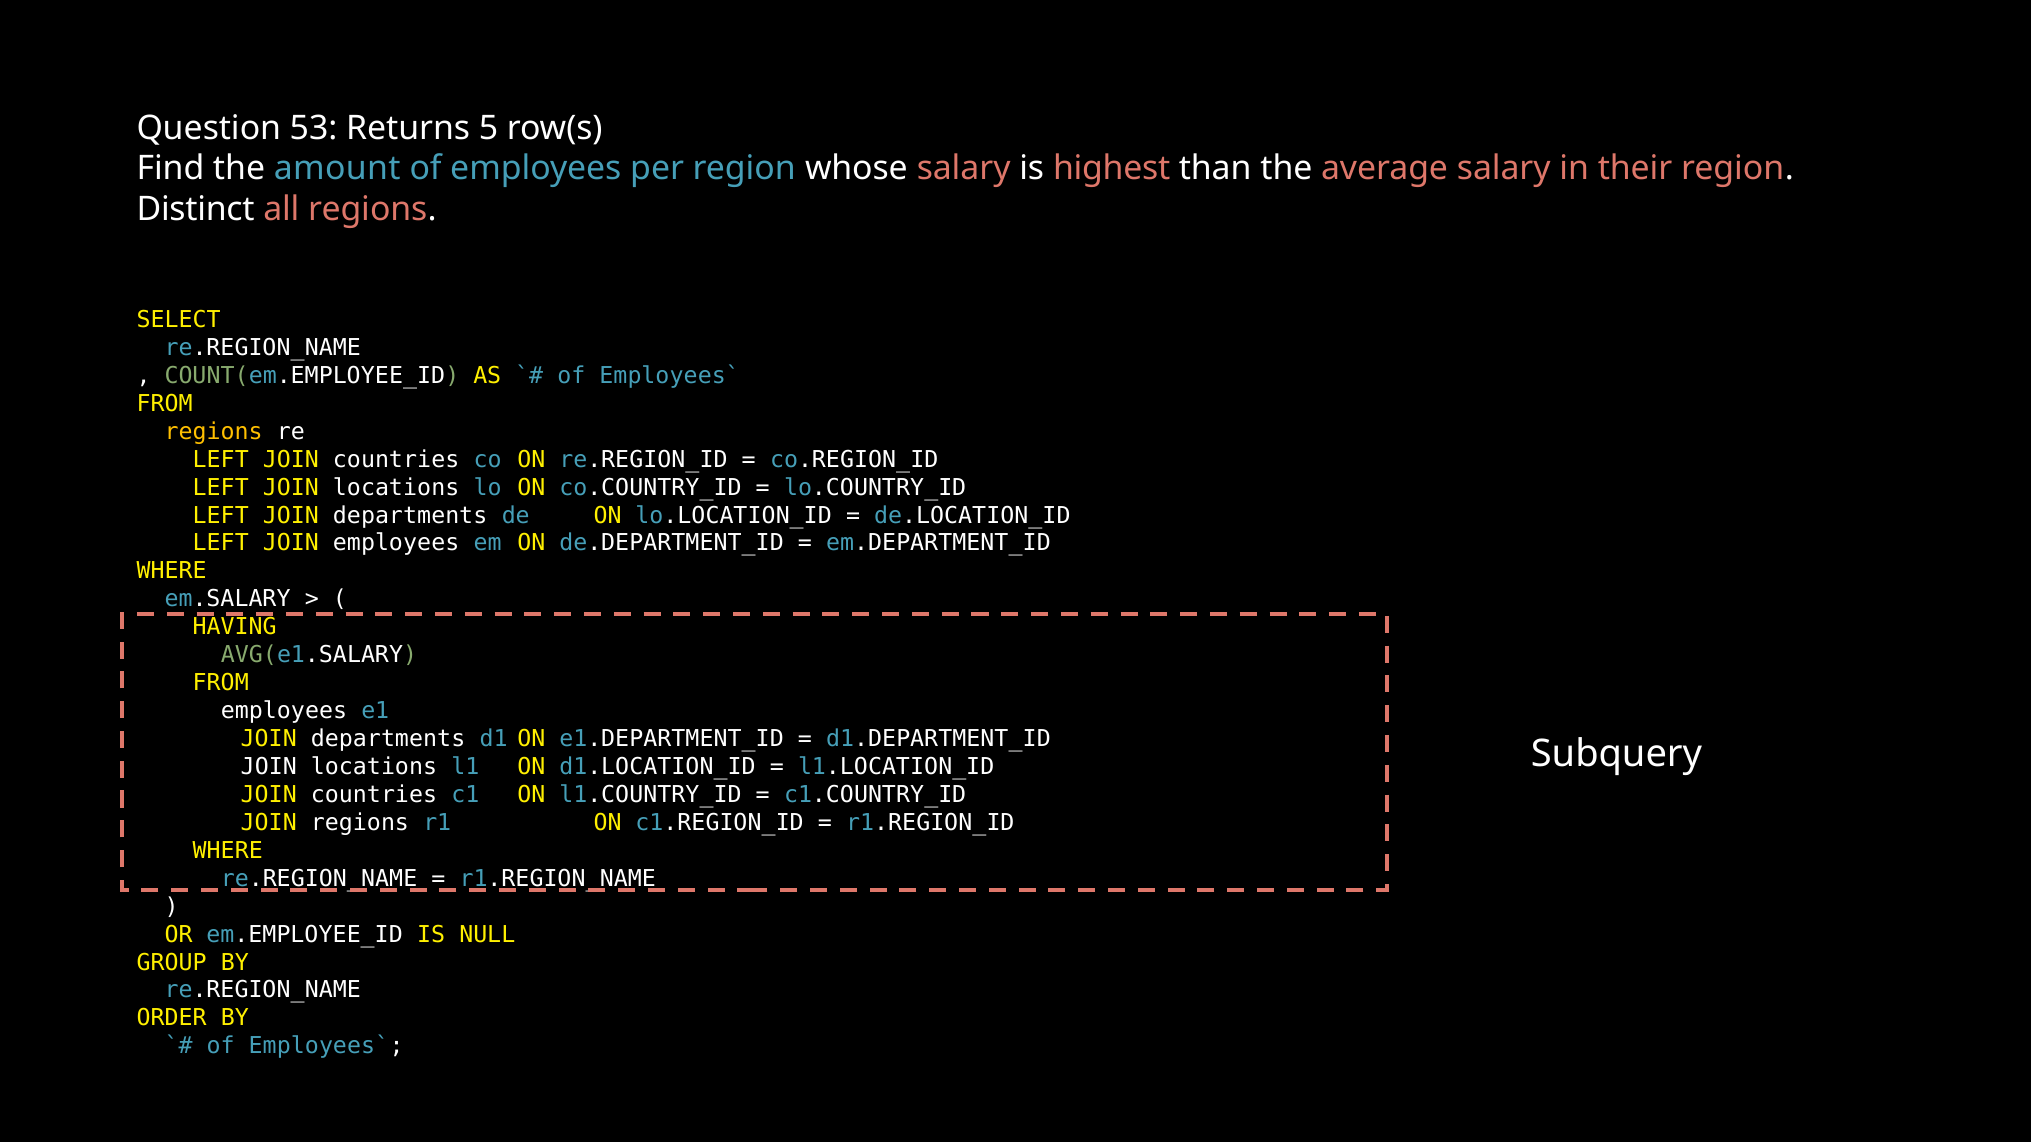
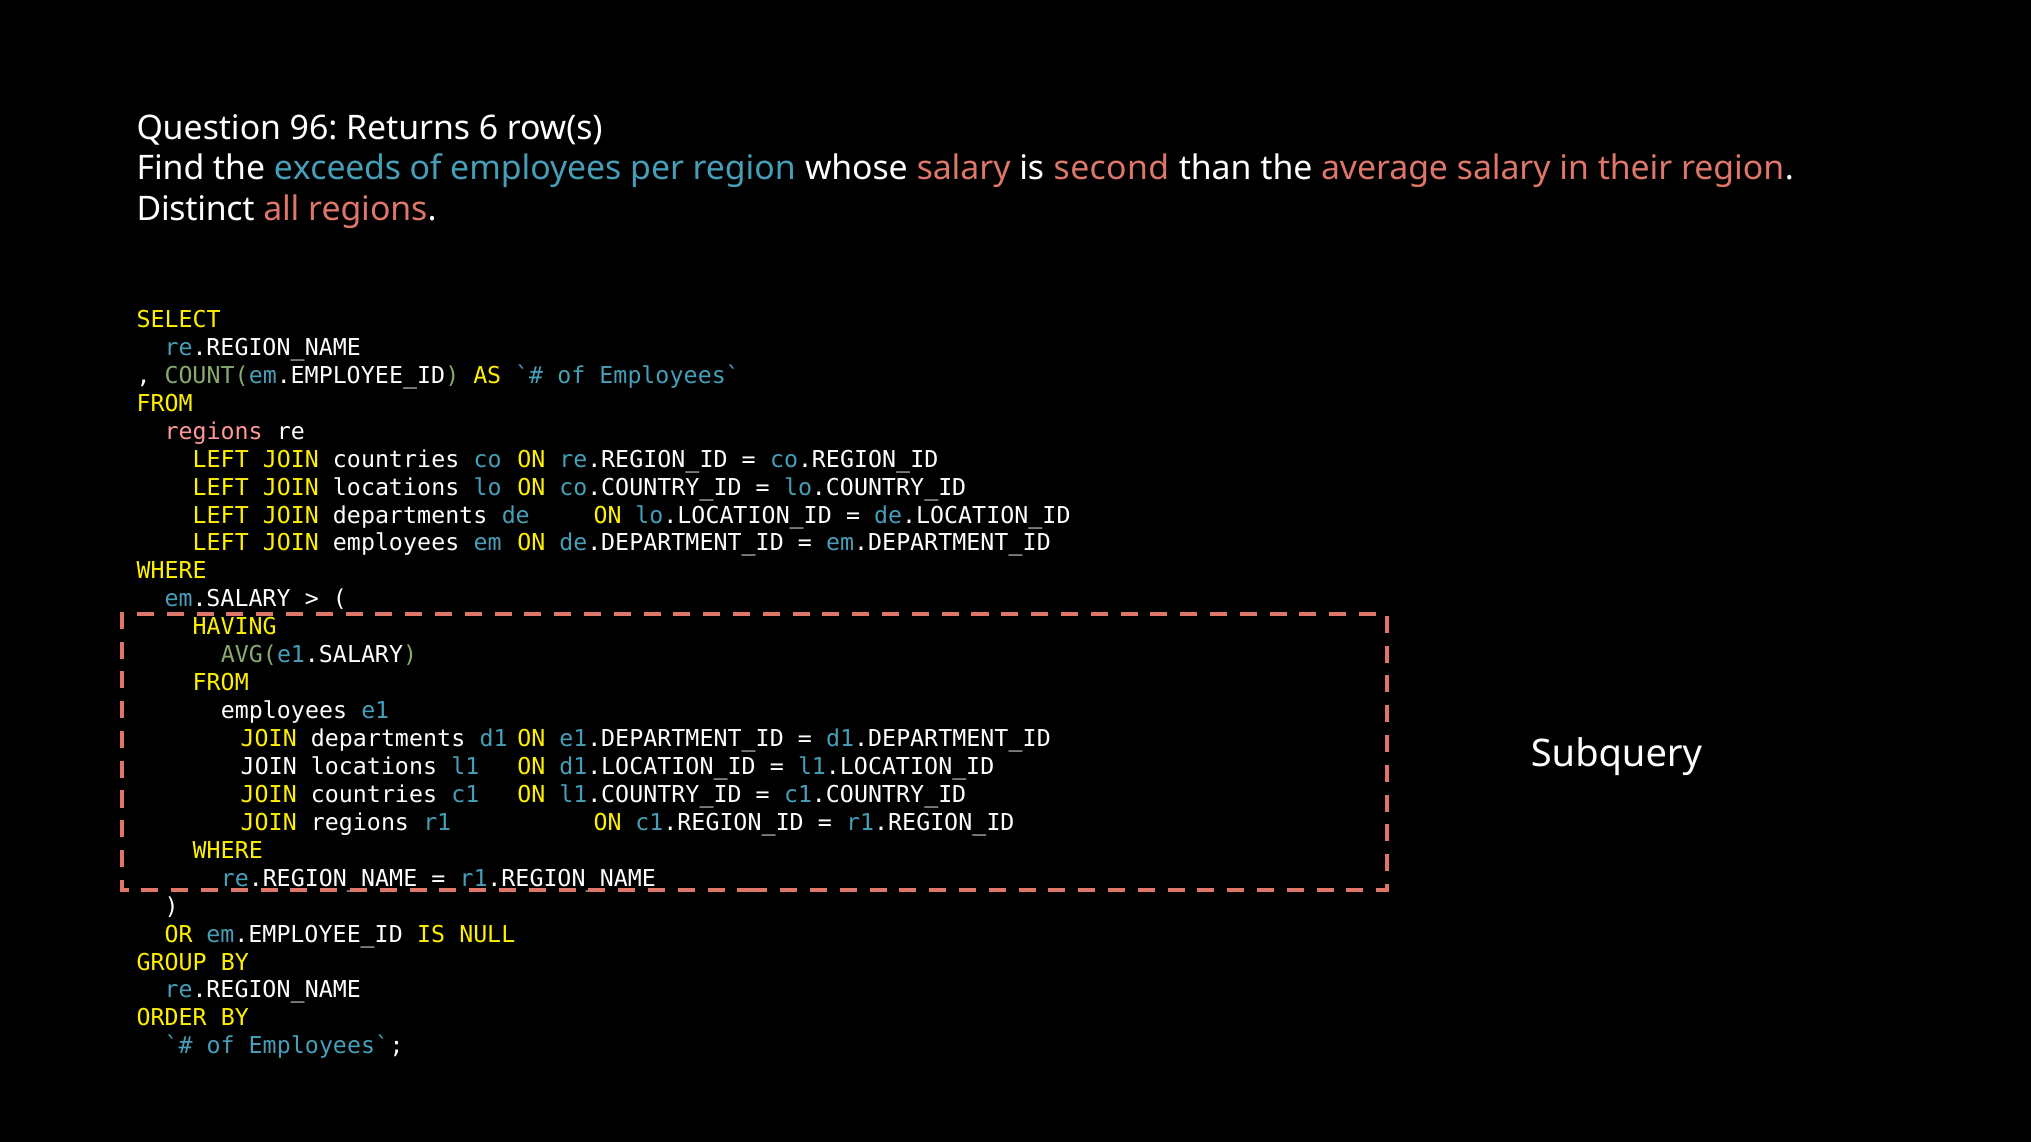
53: 53 -> 96
5: 5 -> 6
amount: amount -> exceeds
highest: highest -> second
regions at (214, 432) colour: yellow -> pink
